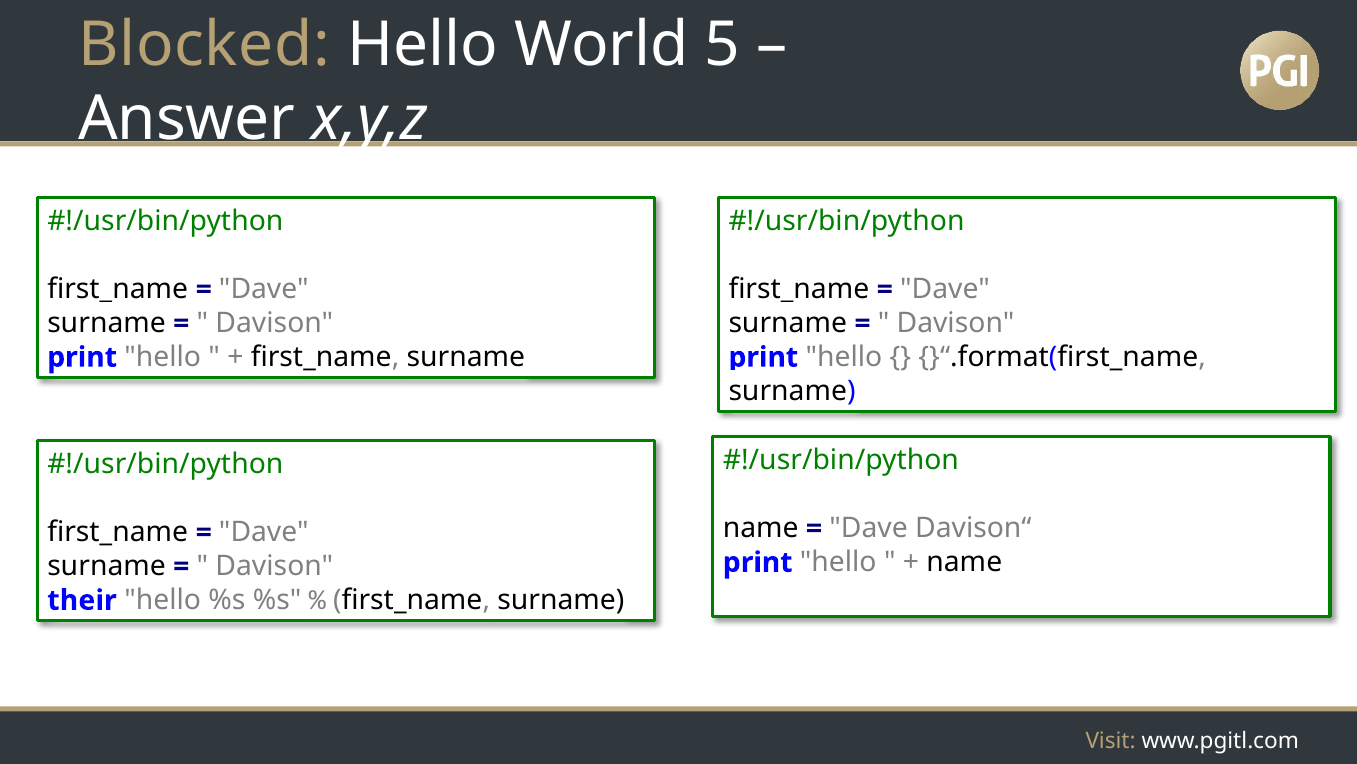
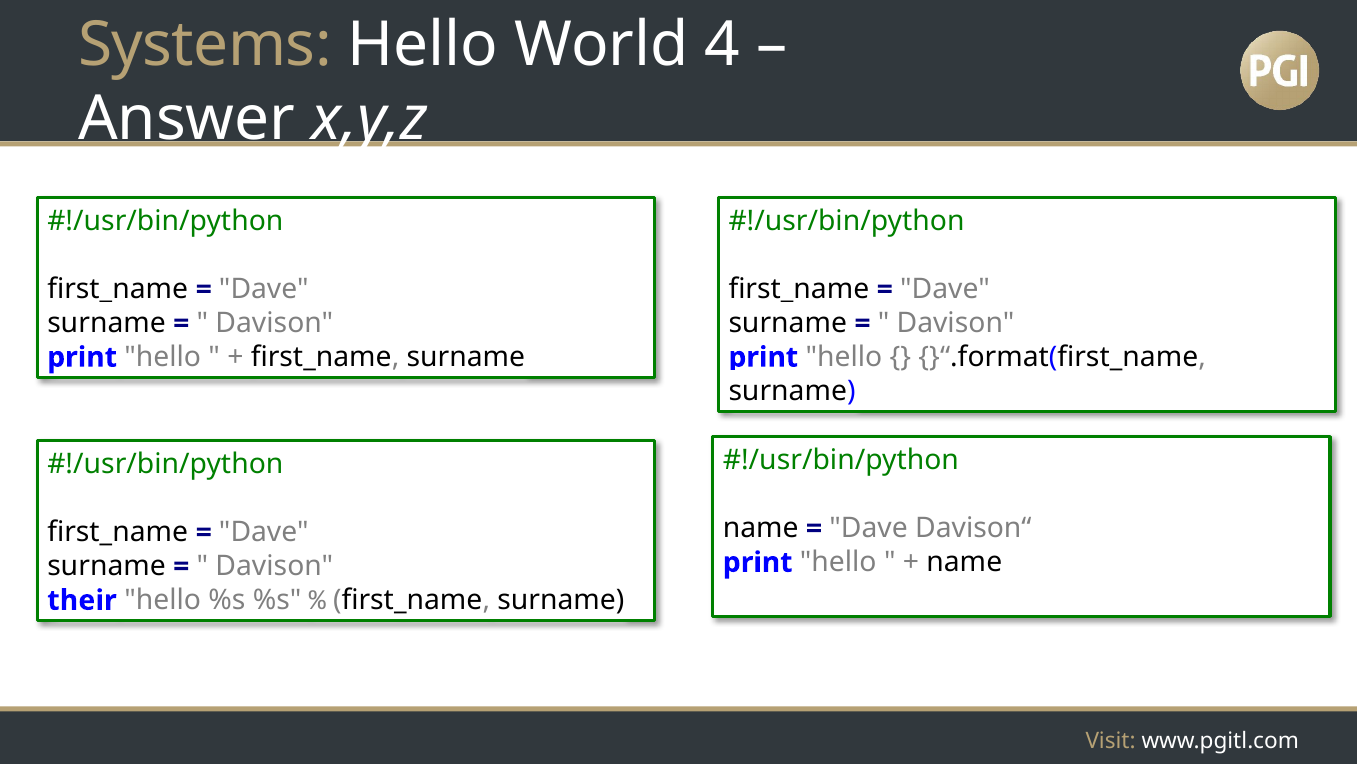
Blocked: Blocked -> Systems
5: 5 -> 4
